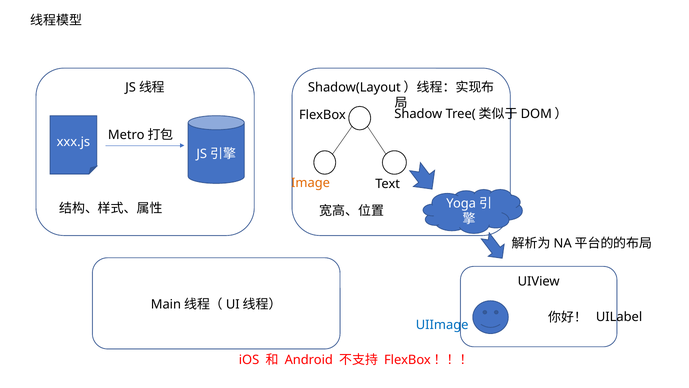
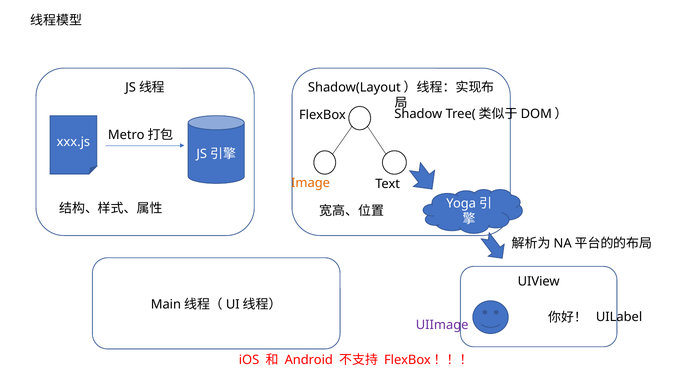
UIImage colour: blue -> purple
